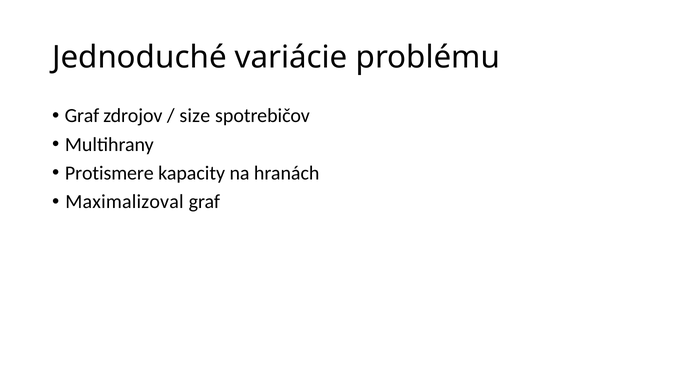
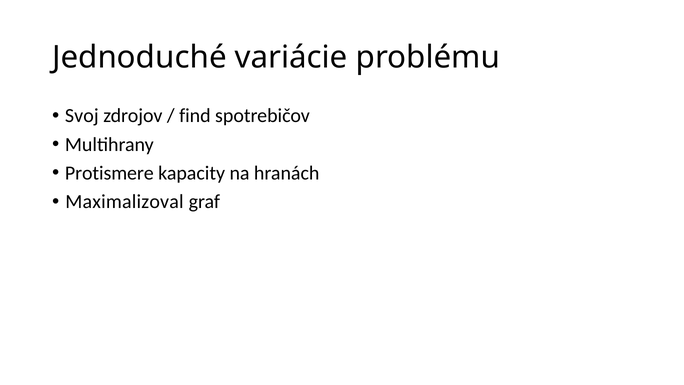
Graf at (82, 116): Graf -> Svoj
size: size -> find
